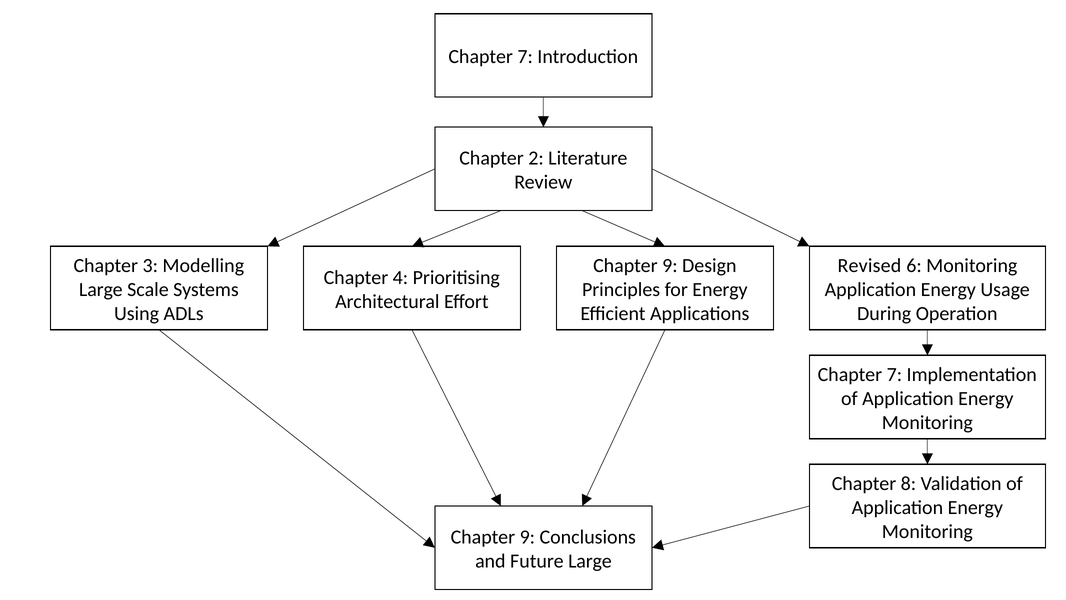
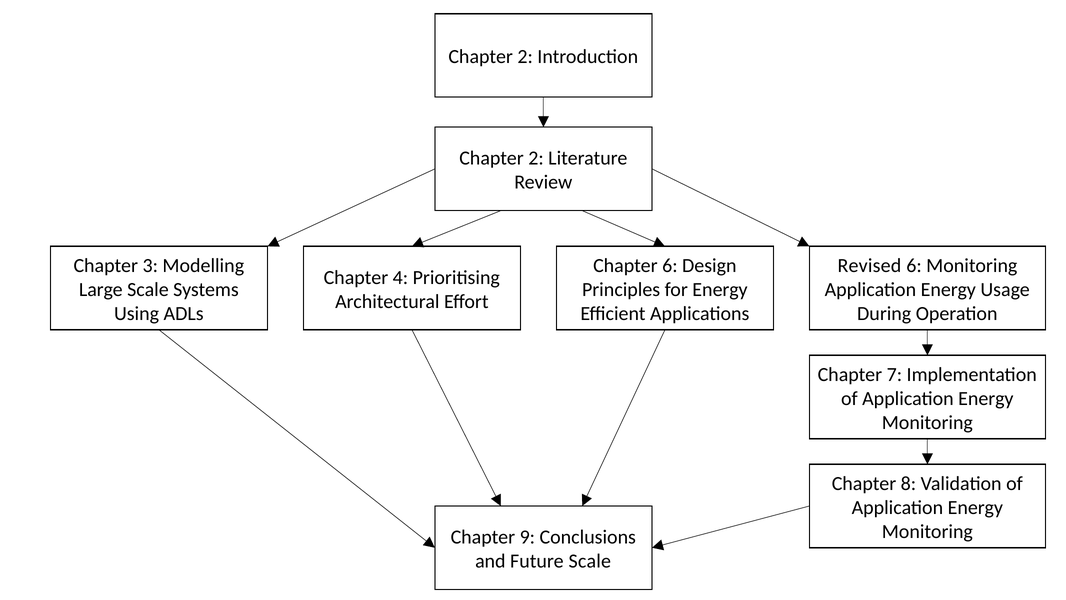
7 at (525, 57): 7 -> 2
9 at (670, 265): 9 -> 6
Future Large: Large -> Scale
